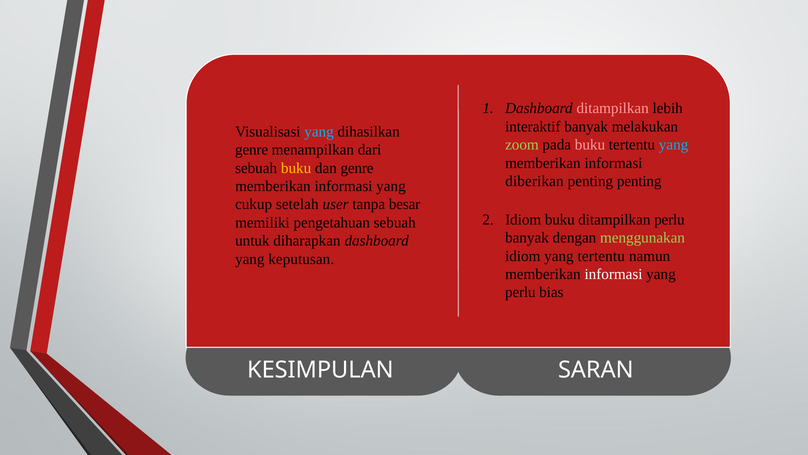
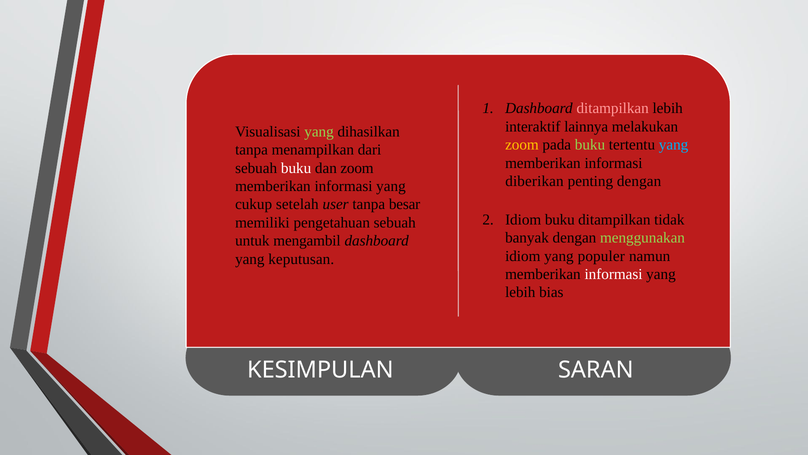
interaktif banyak: banyak -> lainnya
yang at (319, 132) colour: light blue -> light green
zoom at (522, 145) colour: light green -> yellow
buku at (590, 145) colour: pink -> light green
genre at (252, 150): genre -> tanpa
buku at (296, 168) colour: yellow -> white
dan genre: genre -> zoom
penting penting: penting -> dengan
ditampilkan perlu: perlu -> tidak
diharapkan: diharapkan -> mengambil
yang tertentu: tertentu -> populer
perlu at (520, 292): perlu -> lebih
